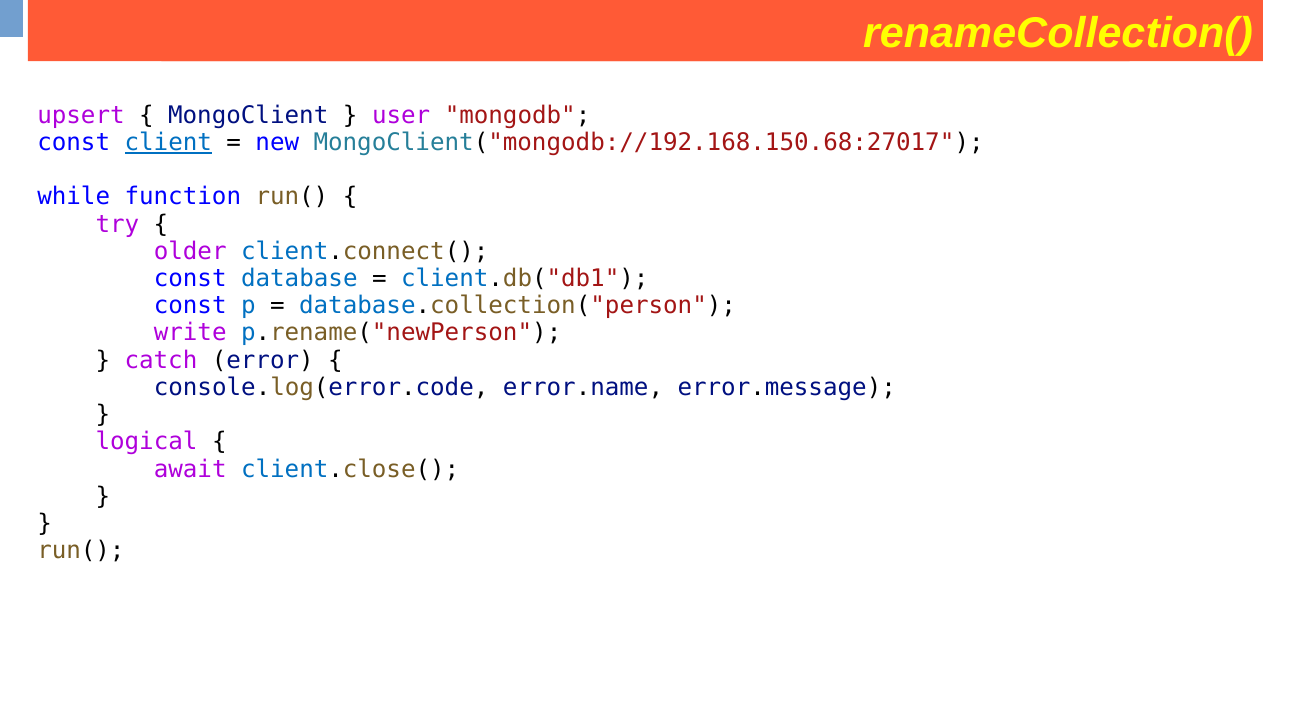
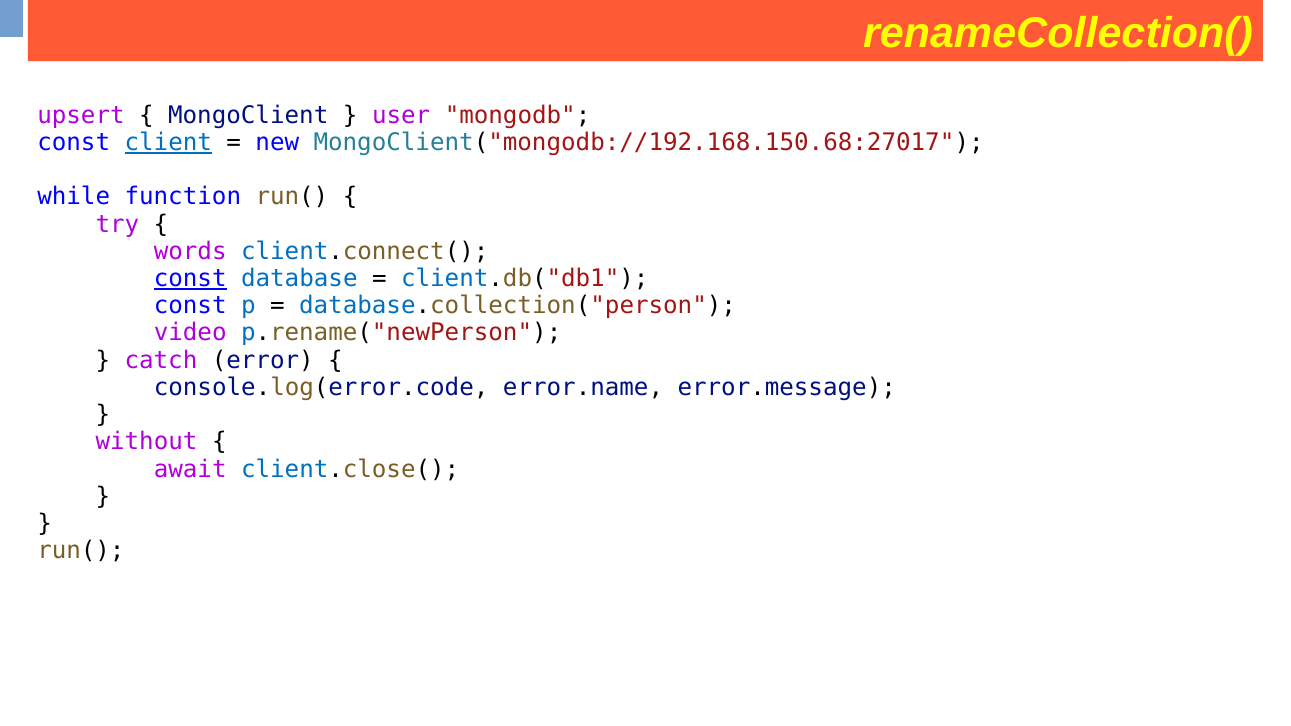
older: older -> words
const at (190, 279) underline: none -> present
write: write -> video
logical: logical -> without
